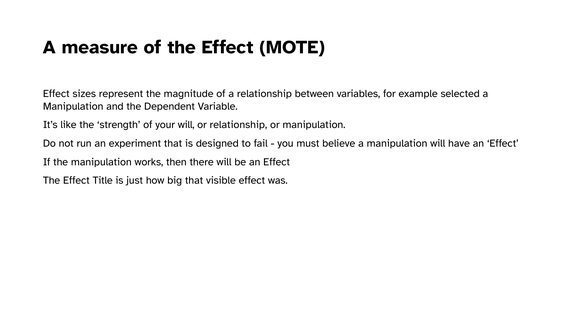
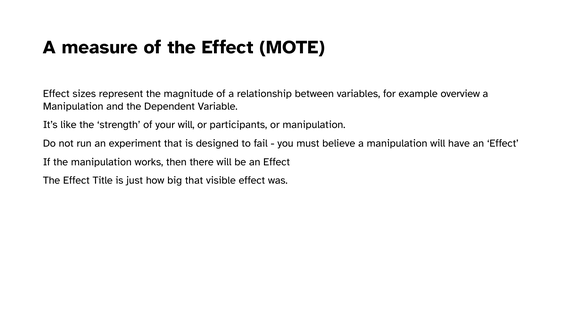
selected: selected -> overview
or relationship: relationship -> participants
